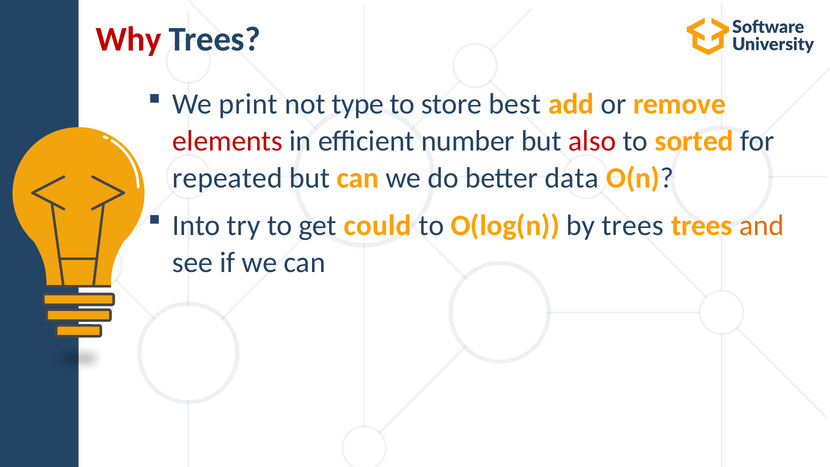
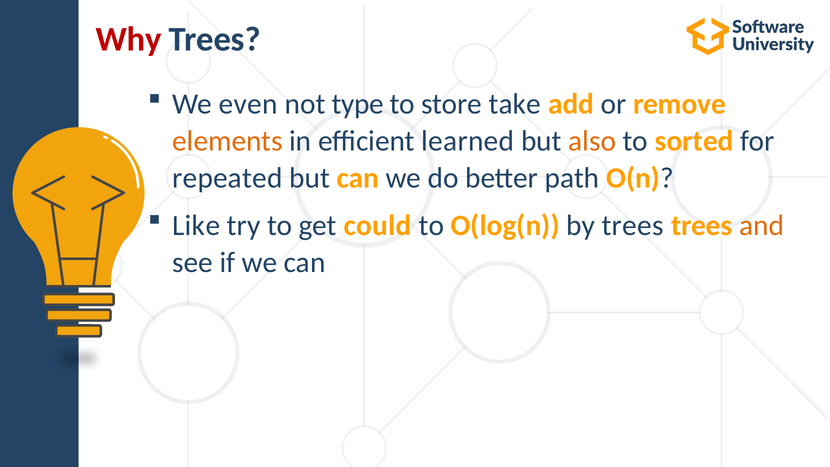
print: print -> even
best: best -> take
elements colour: red -> orange
number: number -> learned
also colour: red -> orange
data: data -> path
Into: Into -> Like
